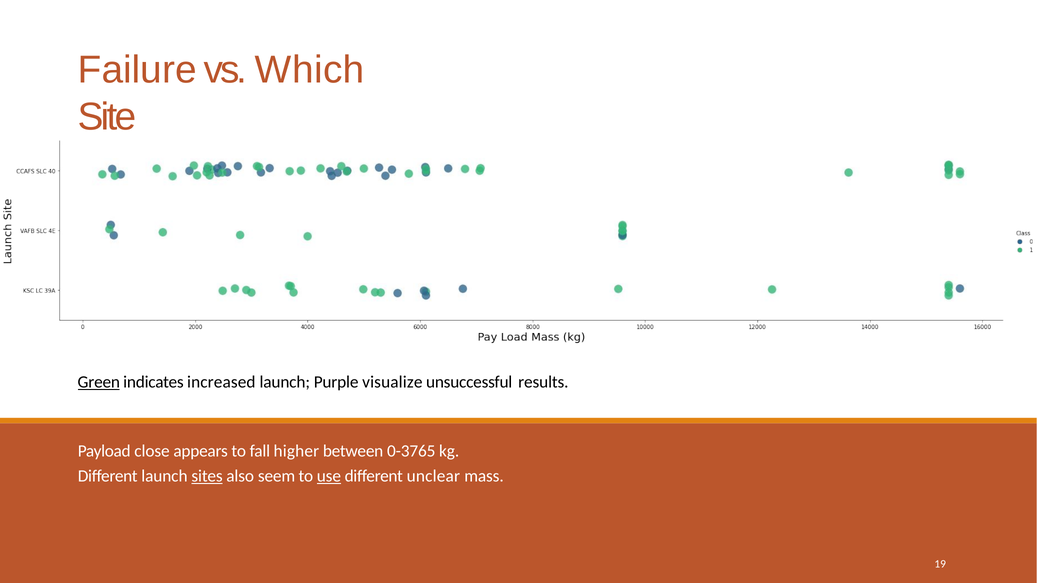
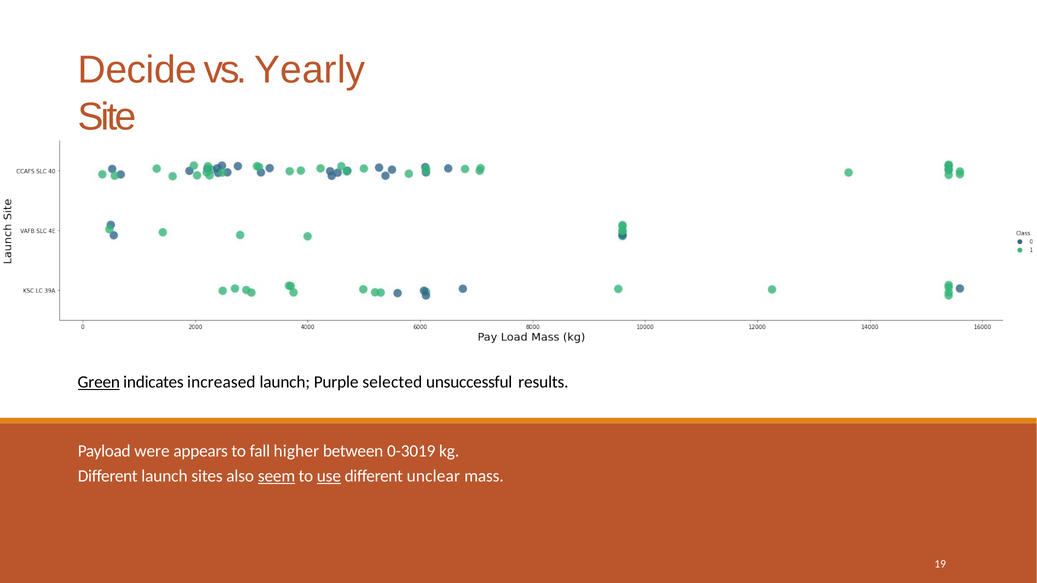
Failure: Failure -> Decide
Which: Which -> Yearly
visualize: visualize -> selected
close: close -> were
0-3765: 0-3765 -> 0-3019
sites underline: present -> none
seem underline: none -> present
